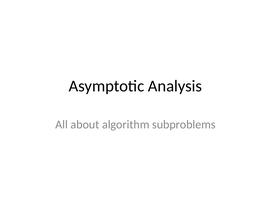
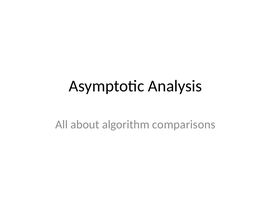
subproblems: subproblems -> comparisons
